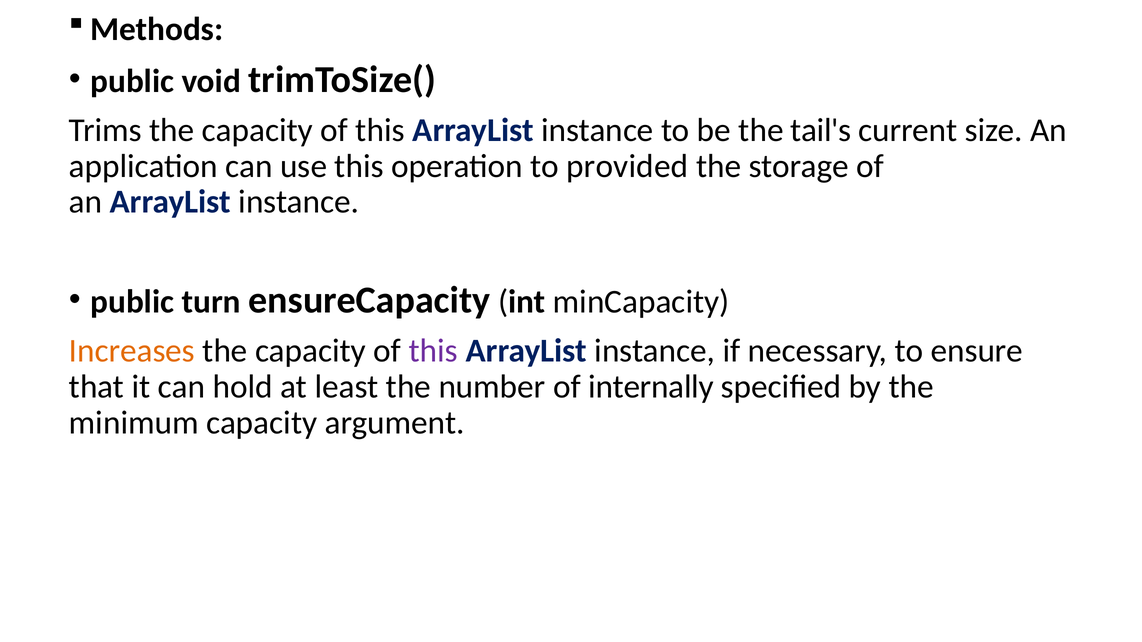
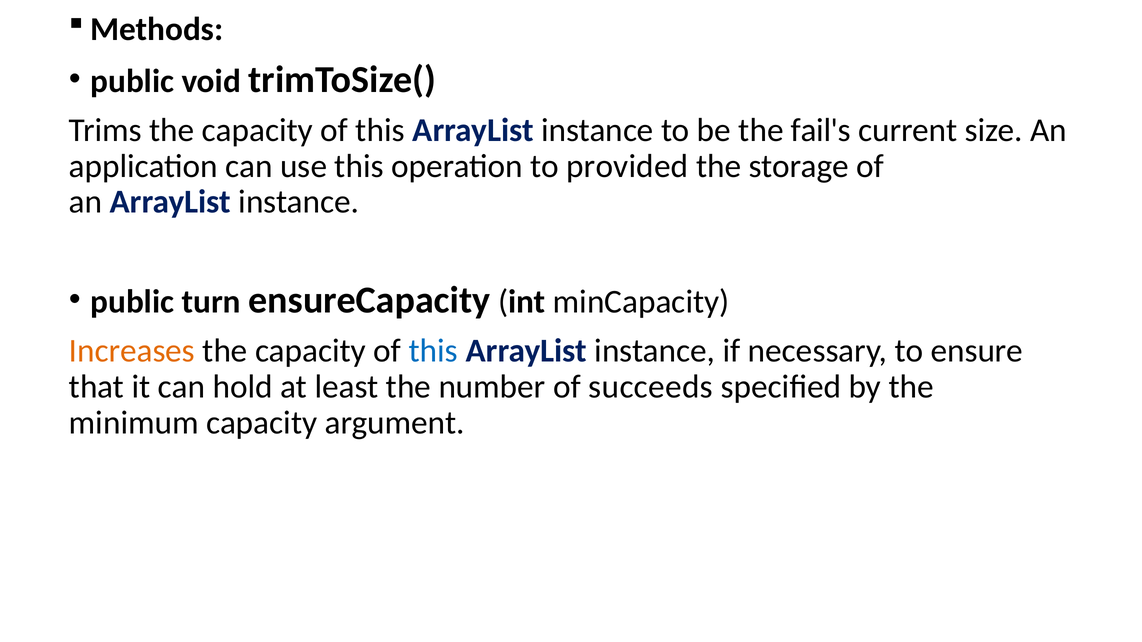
tail's: tail's -> fail's
this at (433, 351) colour: purple -> blue
internally: internally -> succeeds
